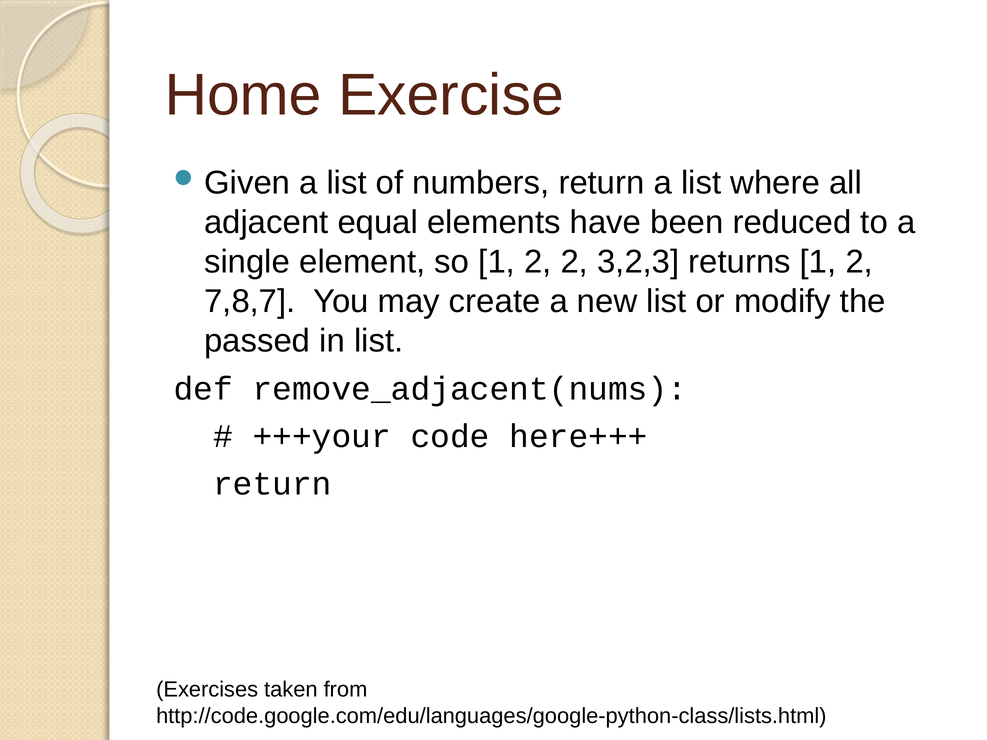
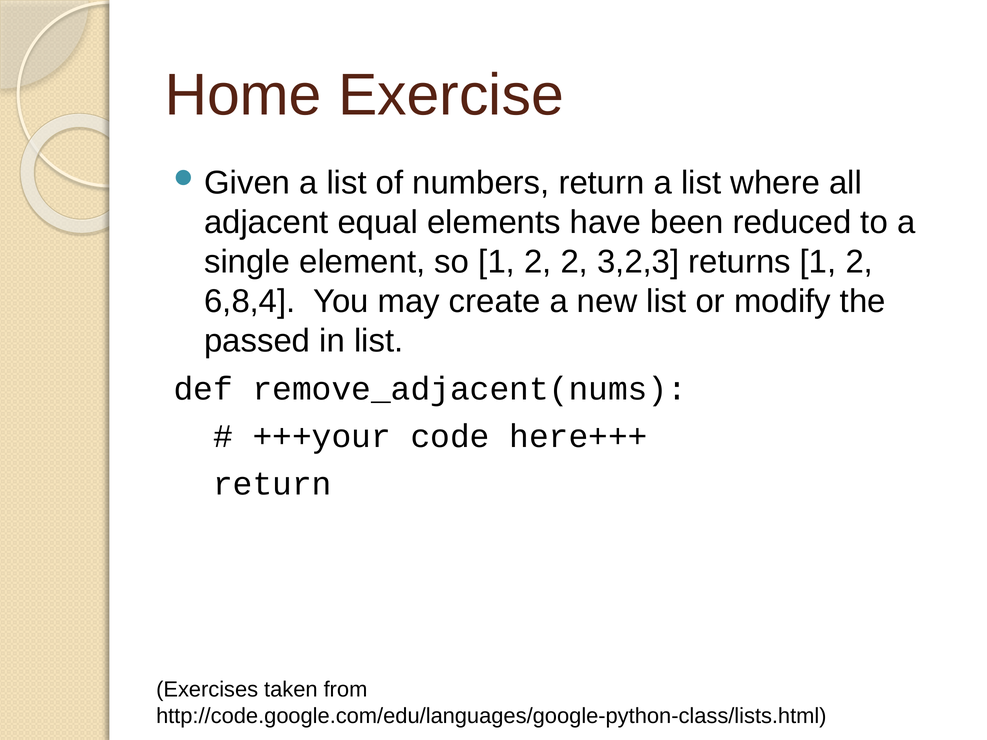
7,8,7: 7,8,7 -> 6,8,4
